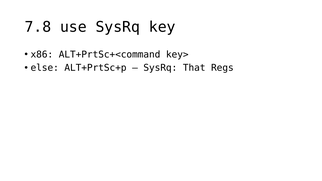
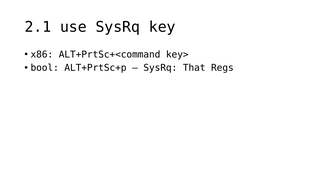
7.8: 7.8 -> 2.1
else: else -> bool
